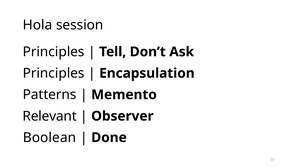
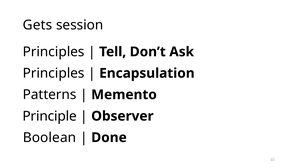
Hola: Hola -> Gets
Relevant: Relevant -> Principle
